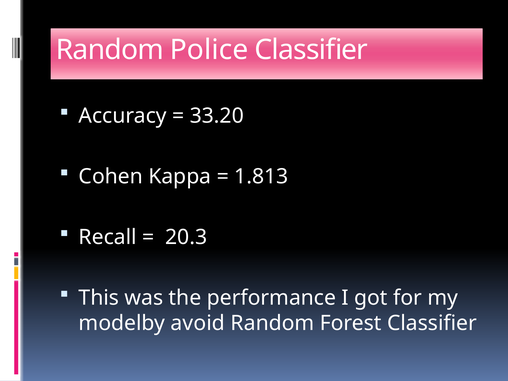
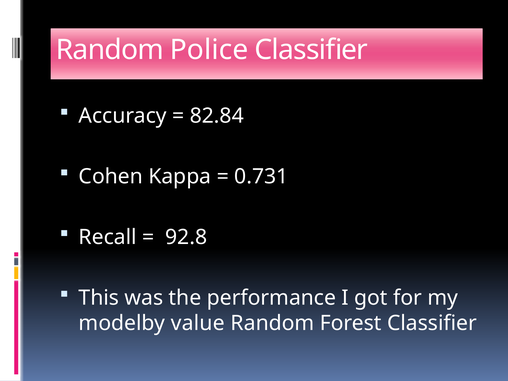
33.20: 33.20 -> 82.84
1.813: 1.813 -> 0.731
20.3: 20.3 -> 92.8
avoid: avoid -> value
